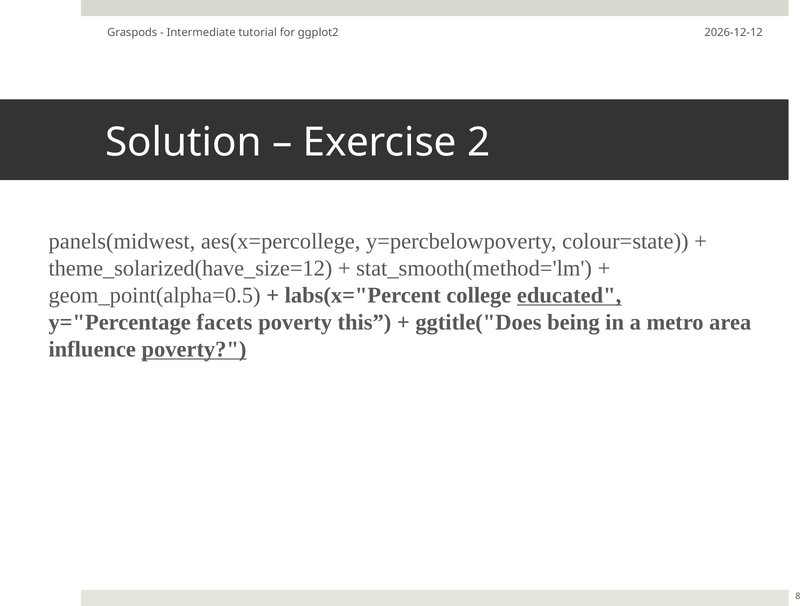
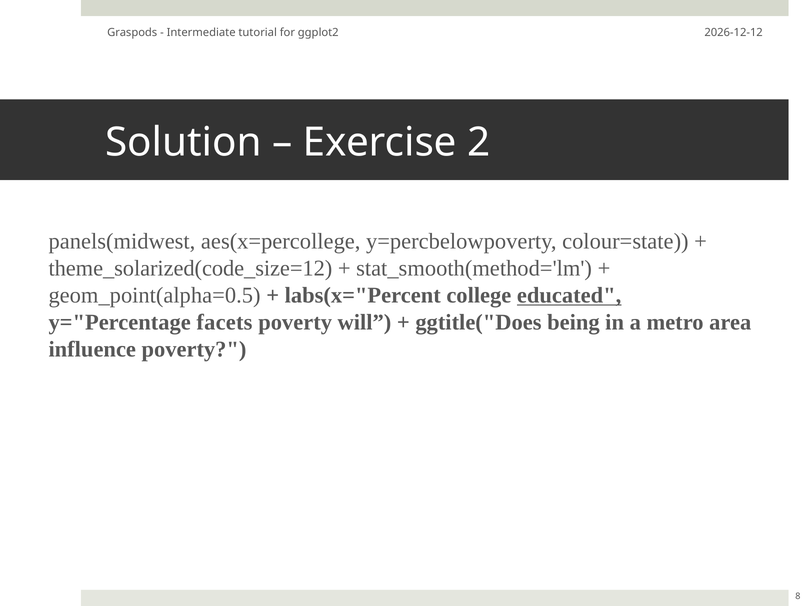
theme_solarized(have_size=12: theme_solarized(have_size=12 -> theme_solarized(code_size=12
this: this -> will
poverty at (194, 350) underline: present -> none
